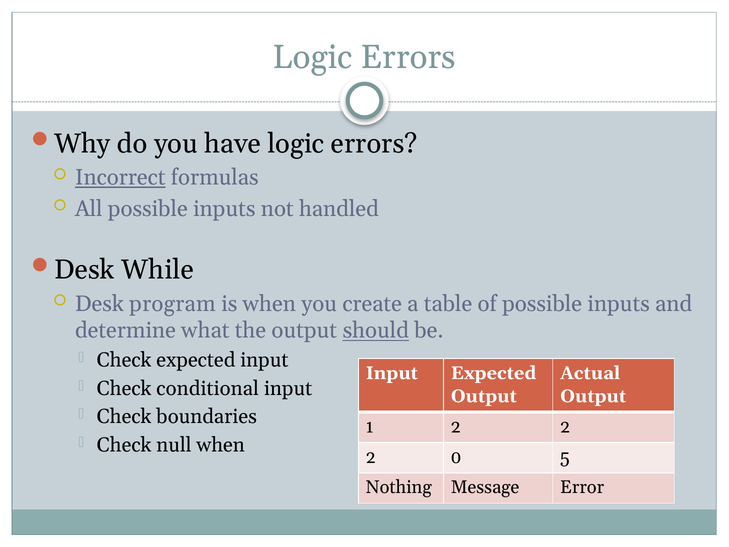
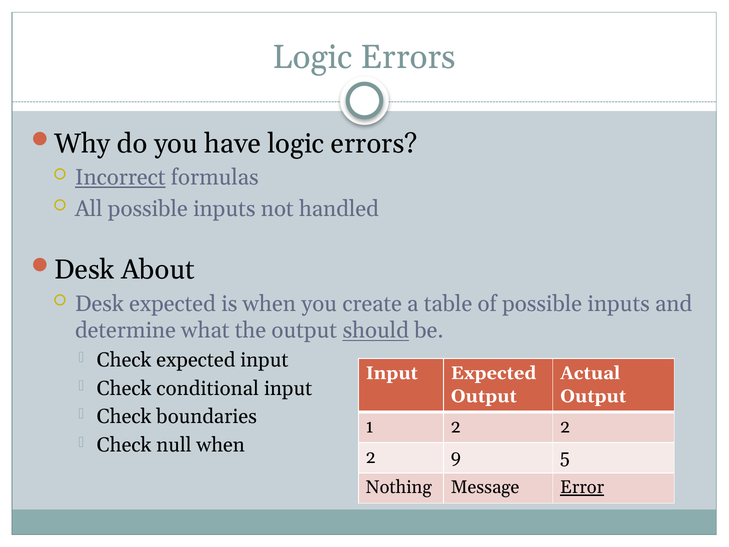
While: While -> About
Desk program: program -> expected
0: 0 -> 9
Error underline: none -> present
